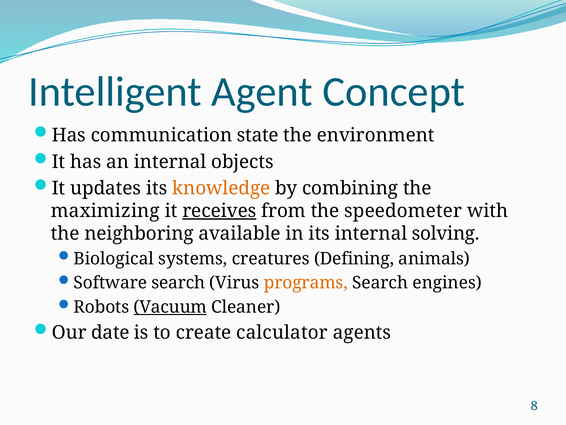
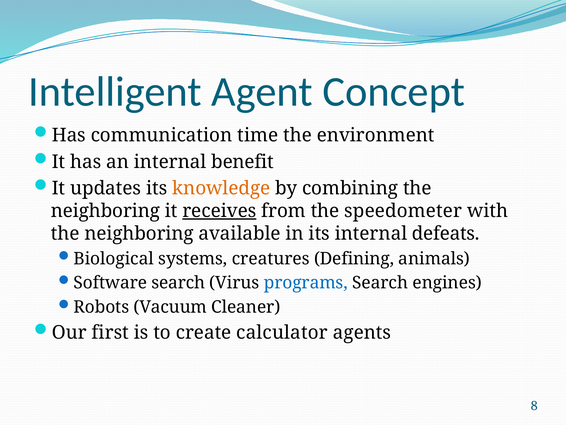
state: state -> time
objects: objects -> benefit
maximizing at (105, 211): maximizing -> neighboring
solving: solving -> defeats
programs colour: orange -> blue
Vacuum underline: present -> none
date: date -> first
